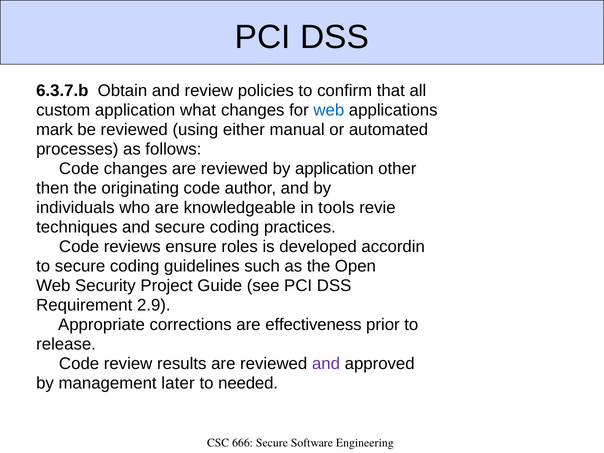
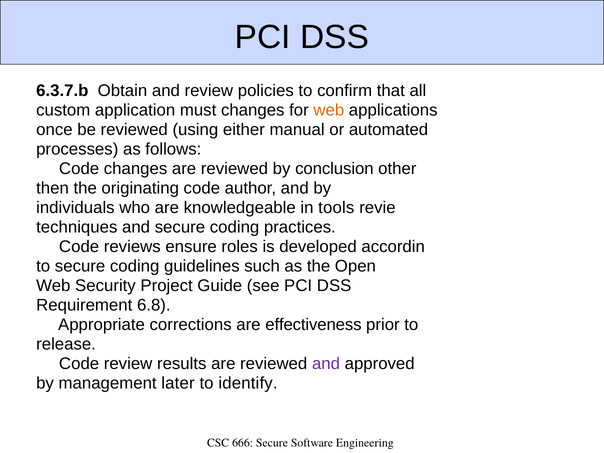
what: what -> must
web at (329, 110) colour: blue -> orange
mark: mark -> once
by application: application -> conclusion
2.9: 2.9 -> 6.8
needed: needed -> identify
